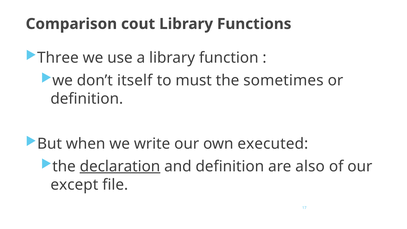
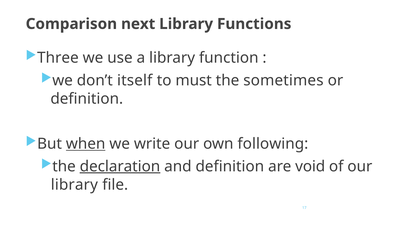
cout: cout -> next
when underline: none -> present
executed: executed -> following
also: also -> void
except at (74, 185): except -> library
